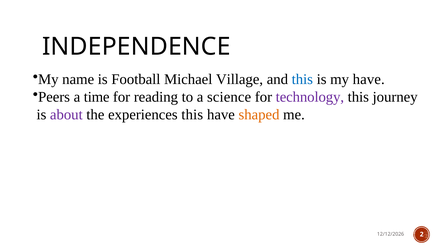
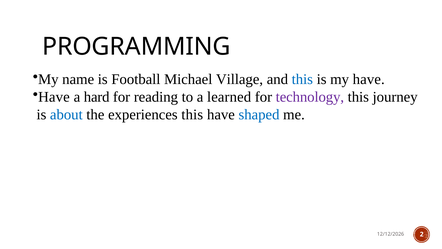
INDEPENDENCE: INDEPENDENCE -> PROGRAMMING
Peers at (54, 97): Peers -> Have
time: time -> hard
science: science -> learned
about colour: purple -> blue
shaped colour: orange -> blue
